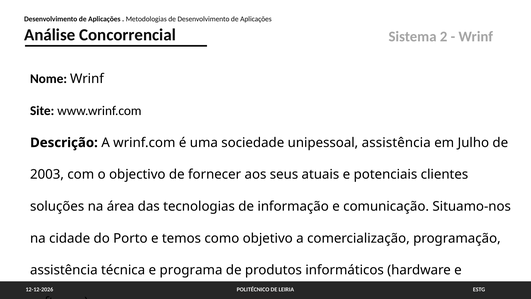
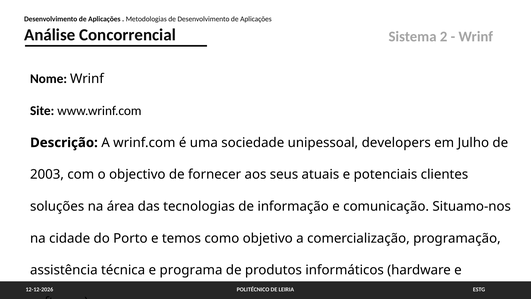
unipessoal assistência: assistência -> developers
